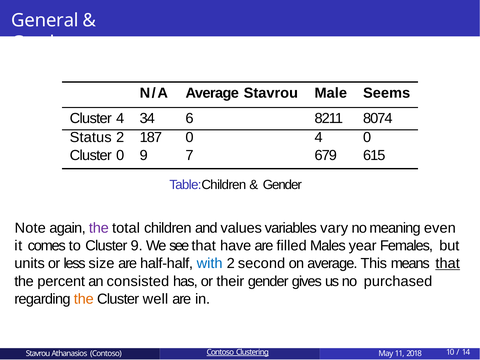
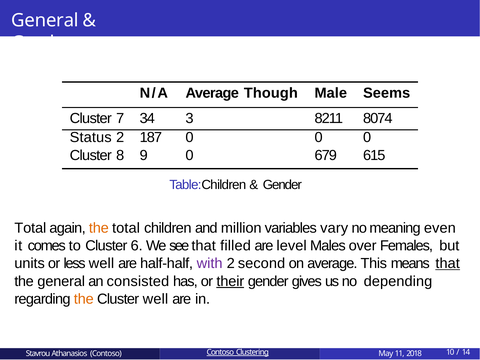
Average Stavrou: Stavrou -> Though
Cluster 4: 4 -> 7
6: 6 -> 3
187 0 4: 4 -> 0
Cluster 0: 0 -> 8
9 7: 7 -> 0
Note at (30, 228): Note -> Total
the at (99, 228) colour: purple -> orange
values: values -> million
Cluster 9: 9 -> 6
have: have -> filled
filled: filled -> level
year: year -> over
less size: size -> well
with colour: blue -> purple
the percent: percent -> general
their underline: none -> present
purchased: purchased -> depending
